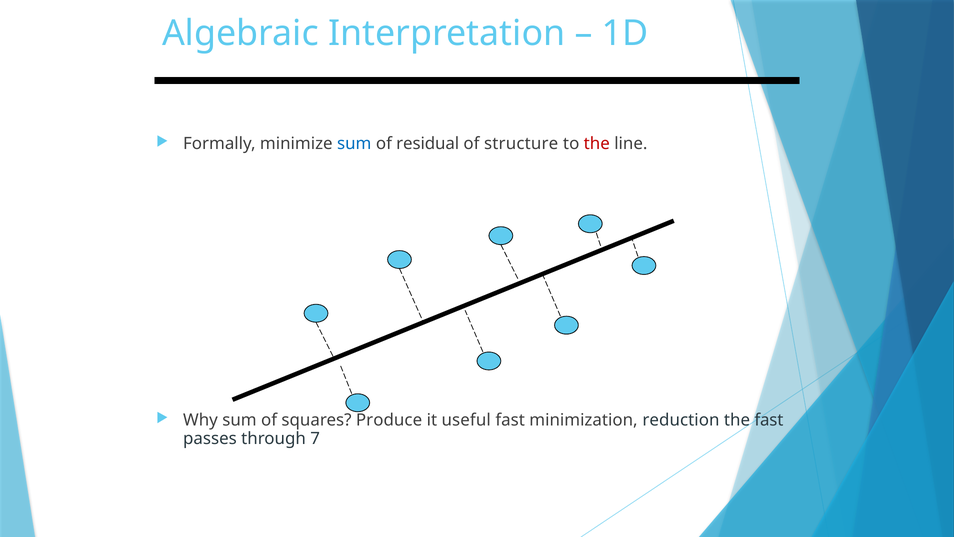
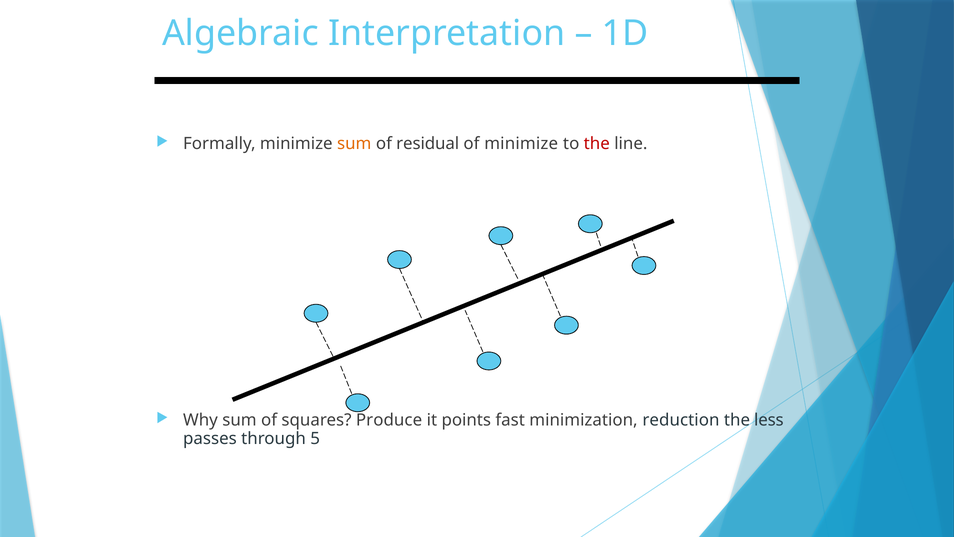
sum at (354, 144) colour: blue -> orange
of structure: structure -> minimize
useful: useful -> points
the fast: fast -> less
7: 7 -> 5
